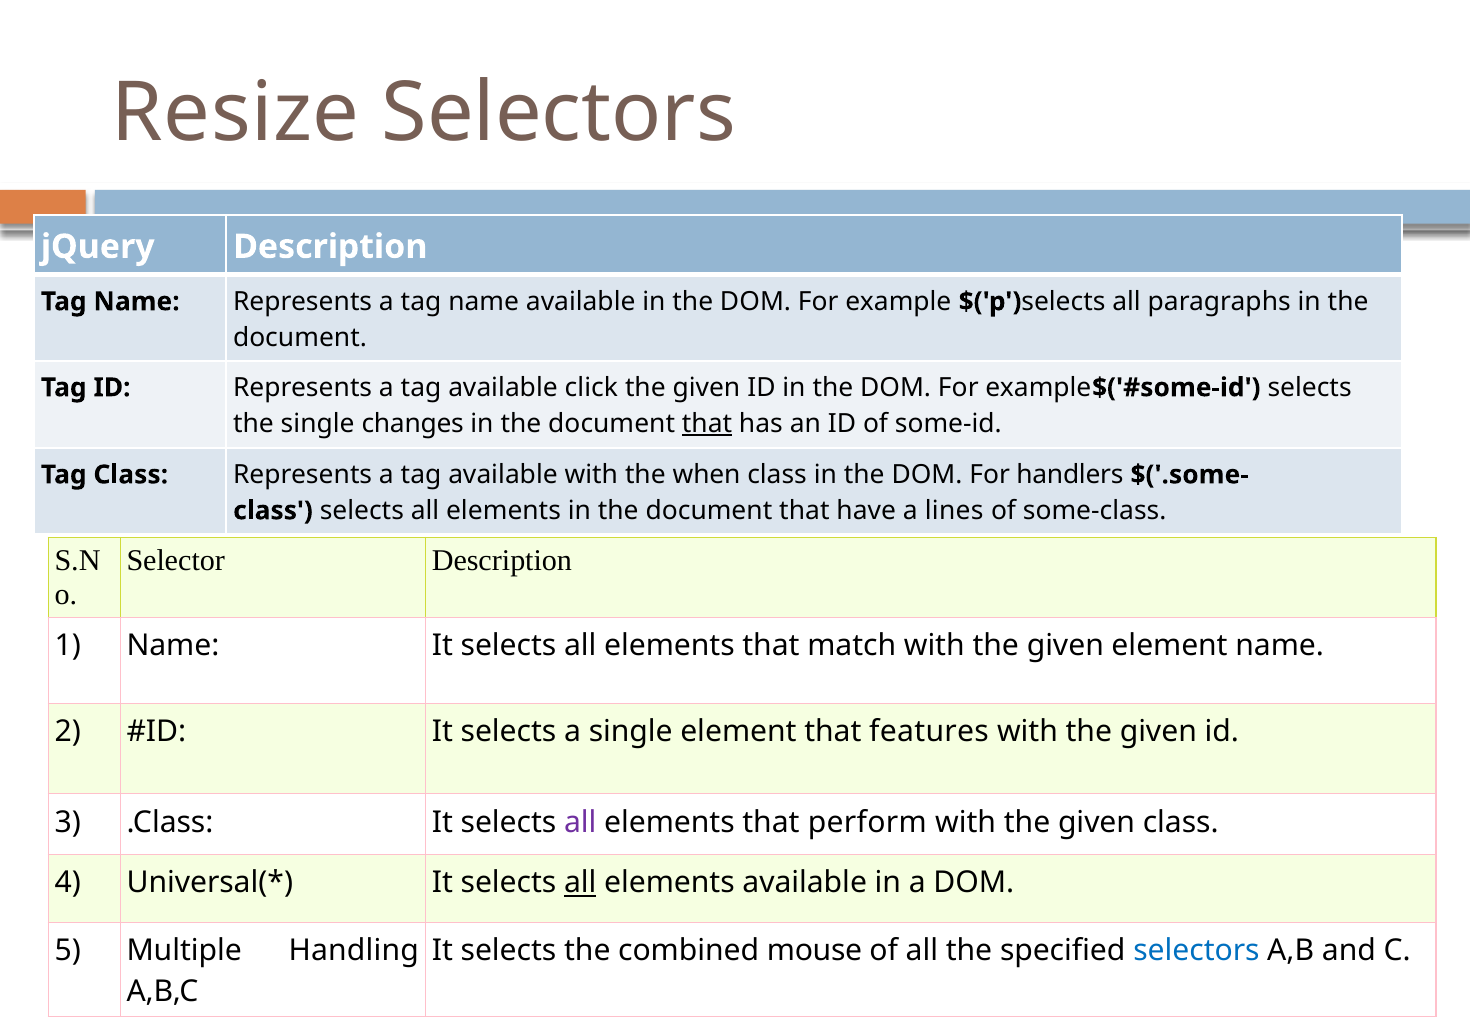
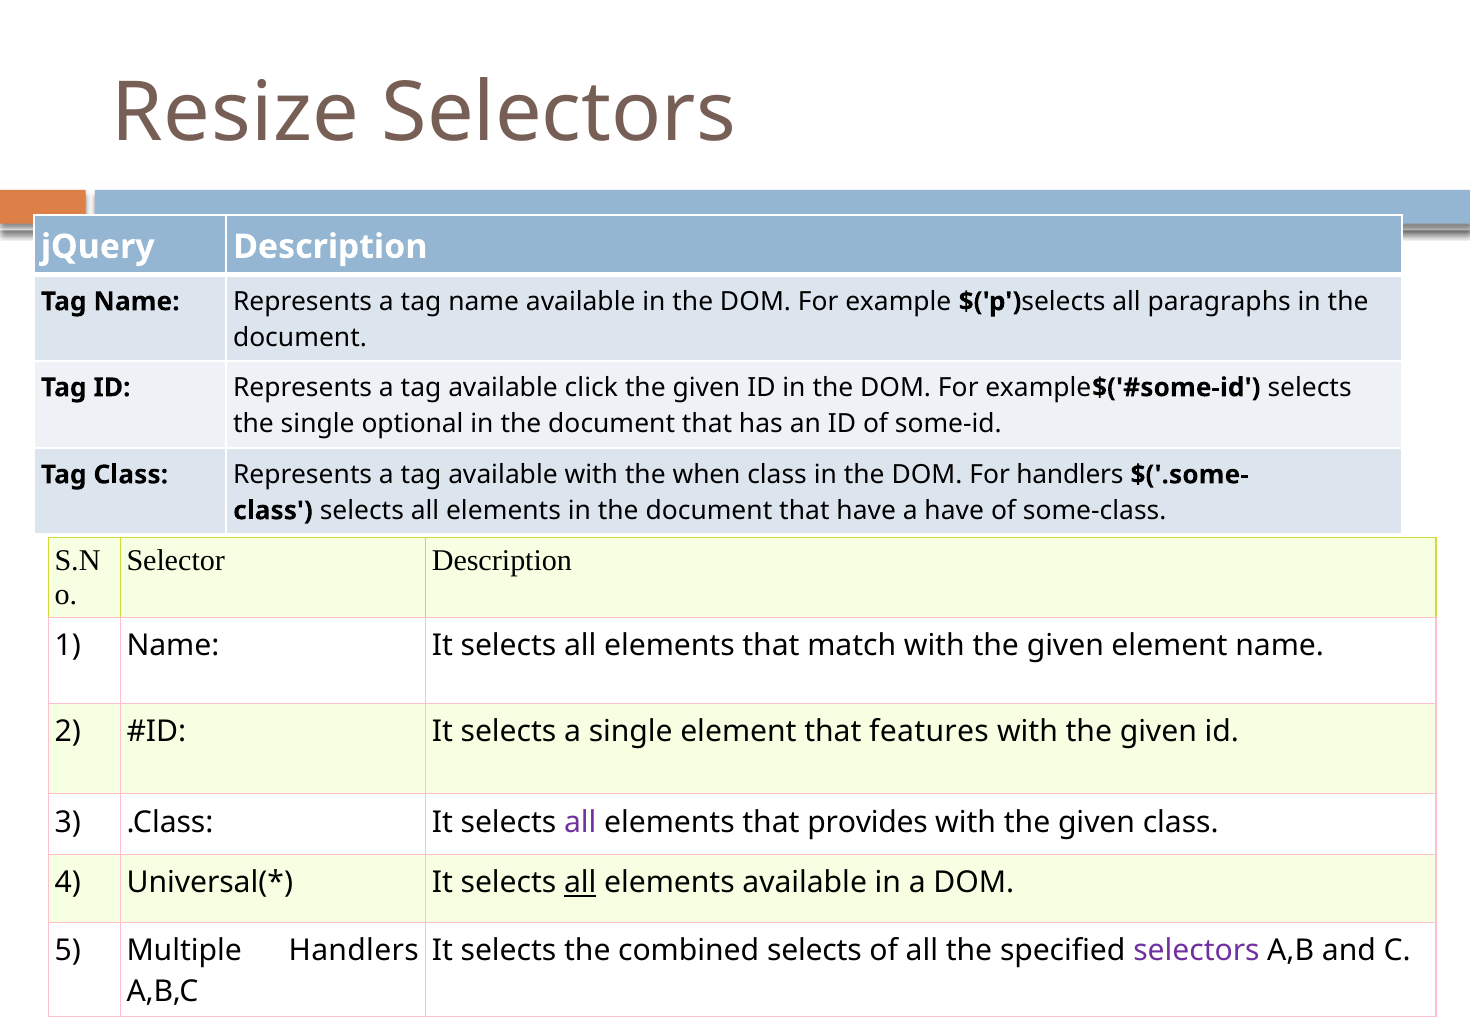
changes: changes -> optional
that at (707, 424) underline: present -> none
a lines: lines -> have
perform: perform -> provides
Multiple Handling: Handling -> Handlers
combined mouse: mouse -> selects
selectors at (1196, 951) colour: blue -> purple
